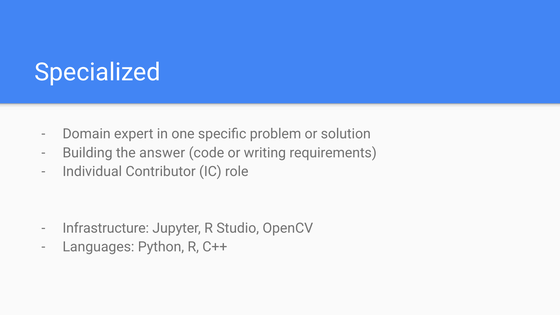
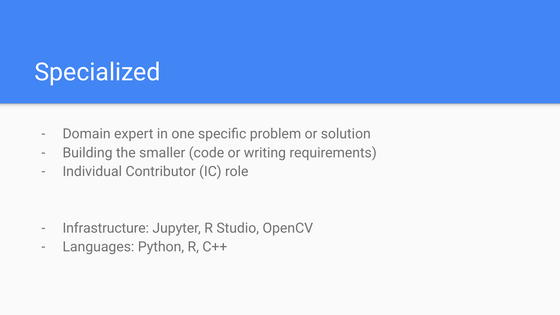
answer: answer -> smaller
